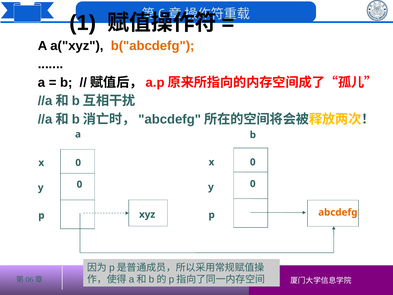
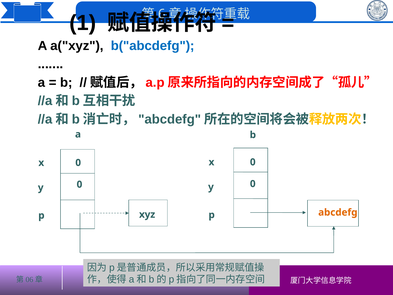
b("abcdefg colour: orange -> blue
